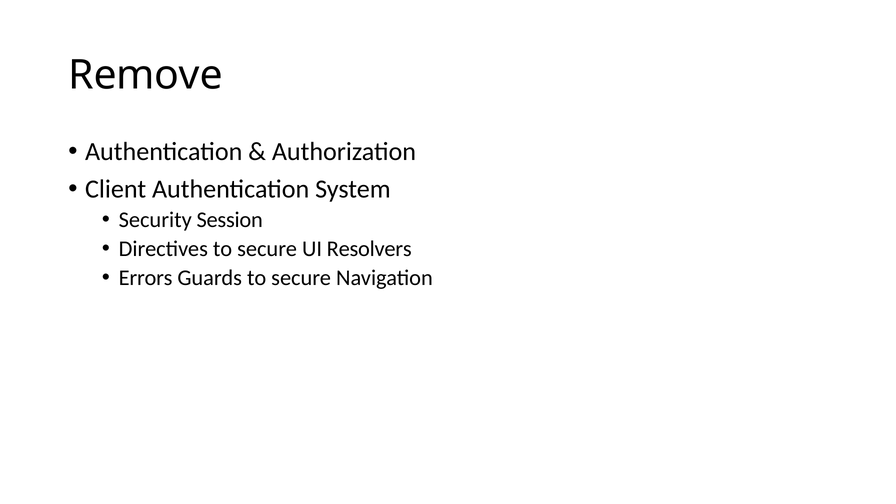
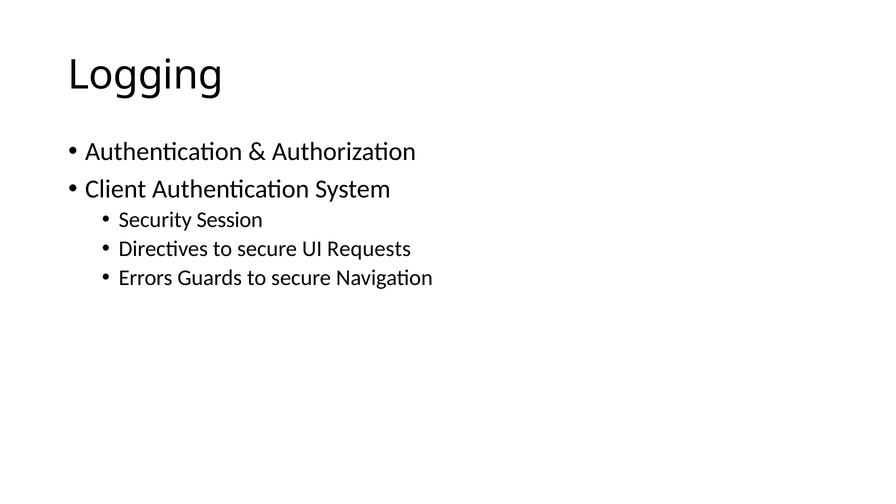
Remove: Remove -> Logging
Resolvers: Resolvers -> Requests
